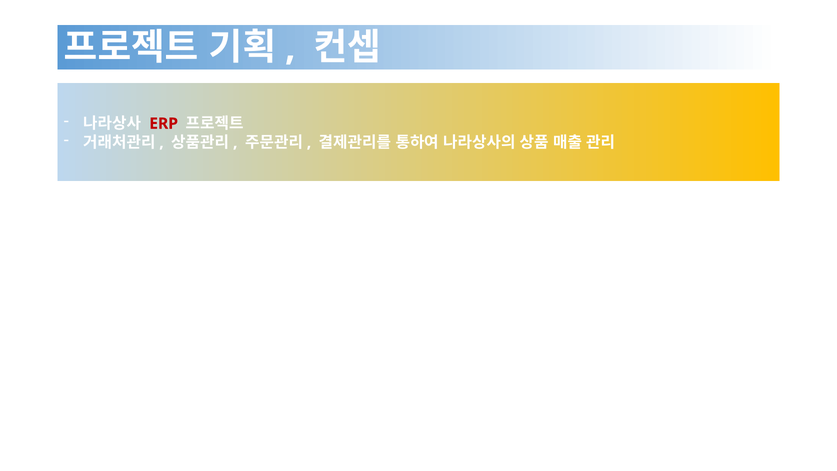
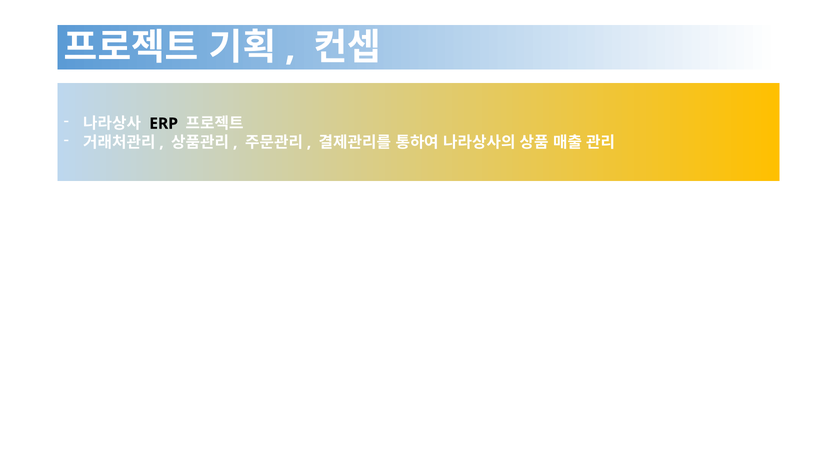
ERP colour: red -> black
